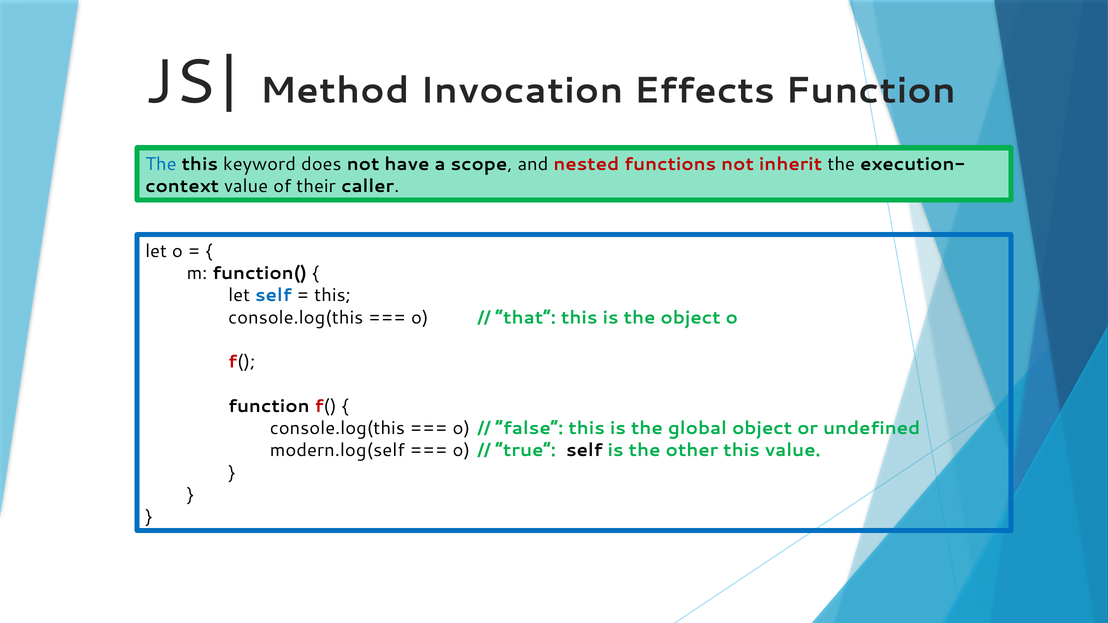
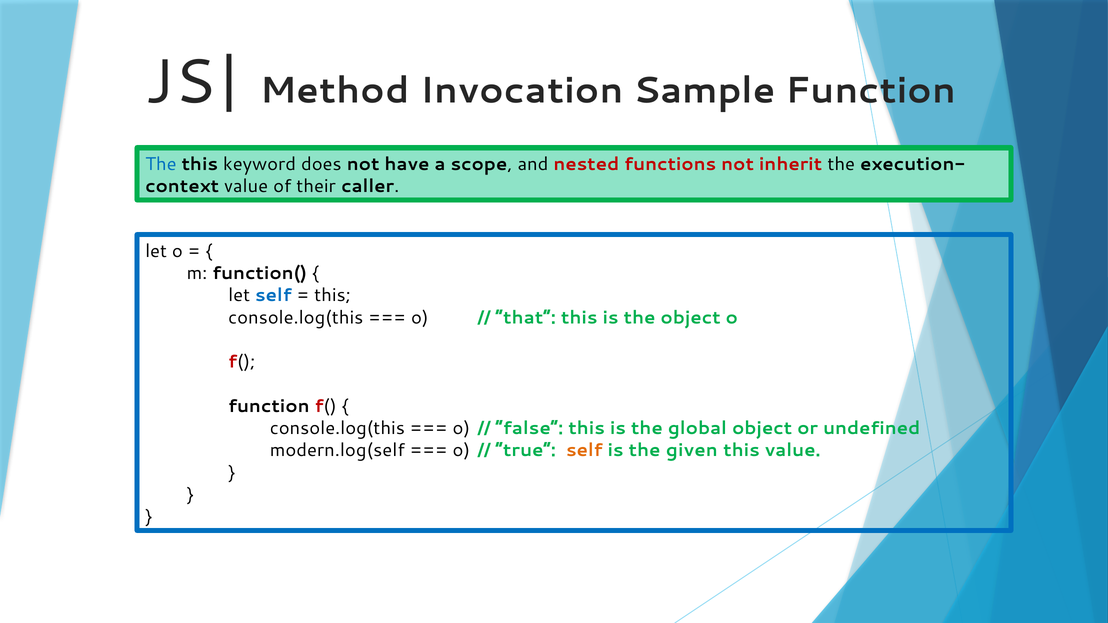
Effects: Effects -> Sample
self at (584, 450) colour: black -> orange
other: other -> given
